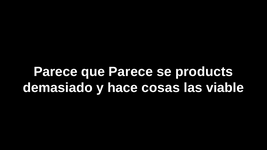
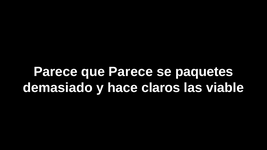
products: products -> paquetes
cosas: cosas -> claros
